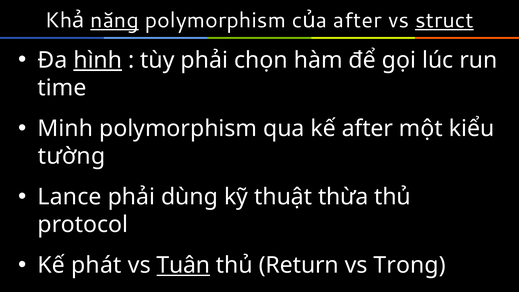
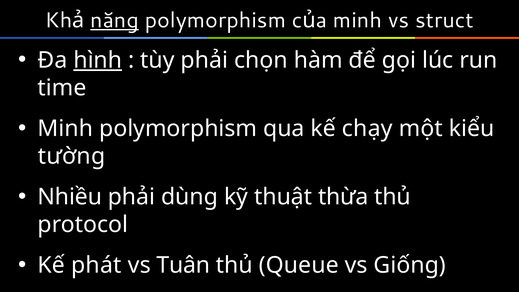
after at (357, 20): after -> minh
struct underline: present -> none
kế after: after -> chạy
Lance: Lance -> Nhiều
Tuân underline: present -> none
Return: Return -> Queue
Trong: Trong -> Giống
